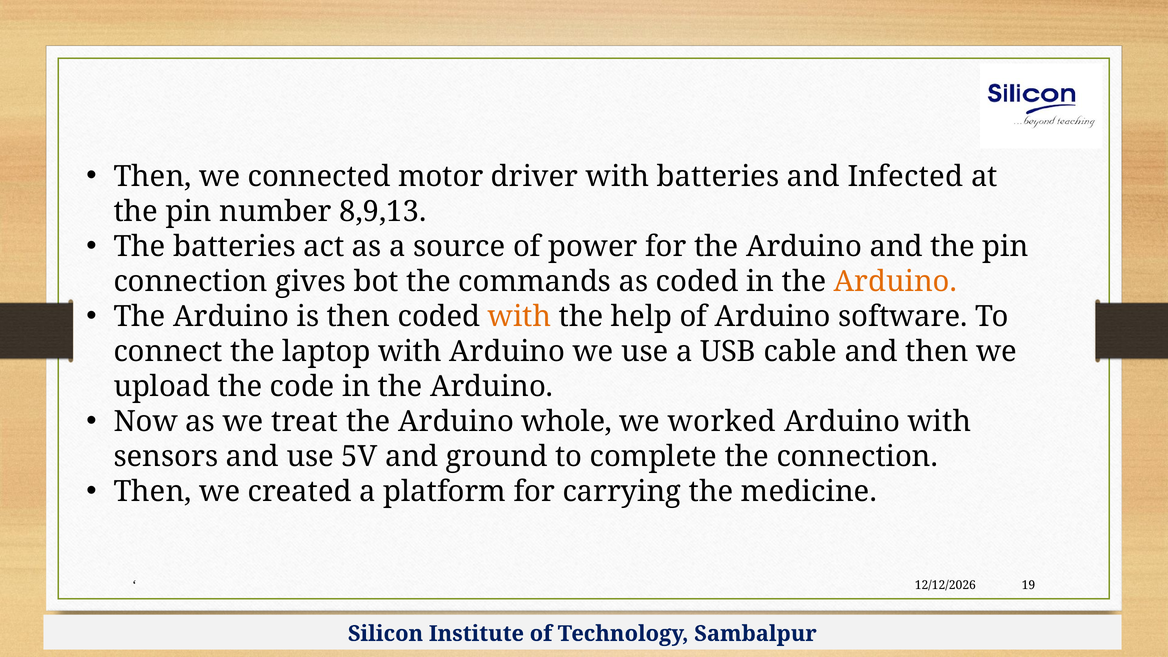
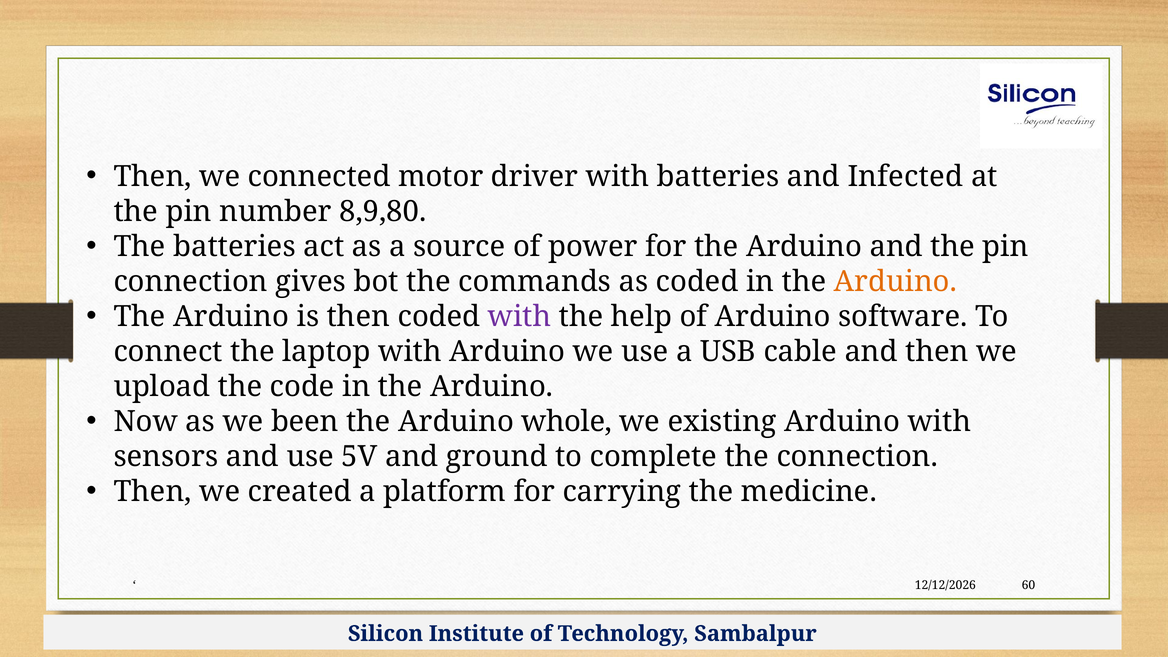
8,9,13: 8,9,13 -> 8,9,80
with at (520, 317) colour: orange -> purple
treat: treat -> been
worked: worked -> existing
19: 19 -> 60
